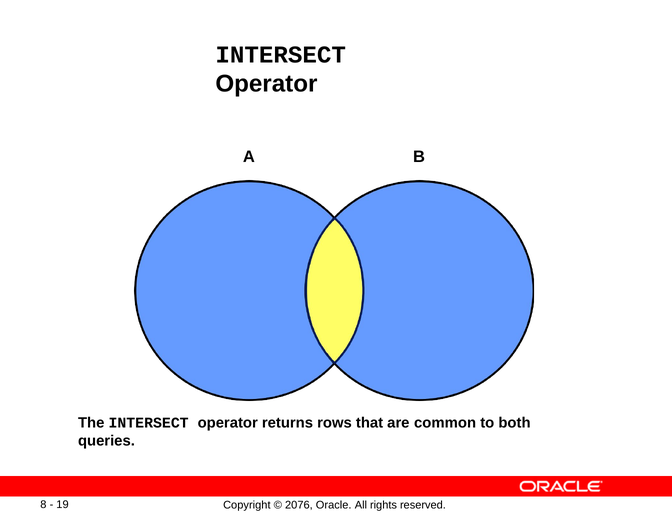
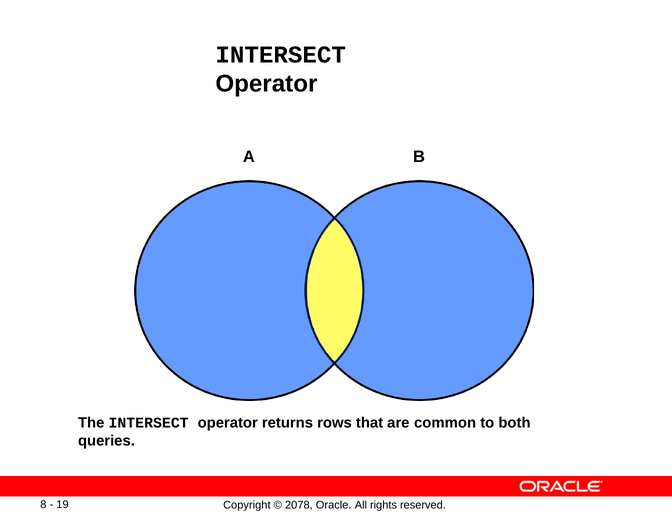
2076: 2076 -> 2078
